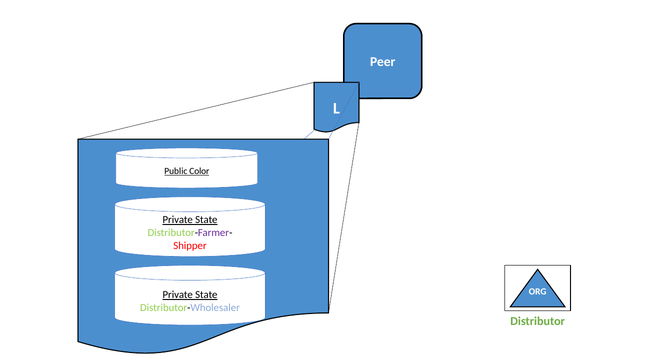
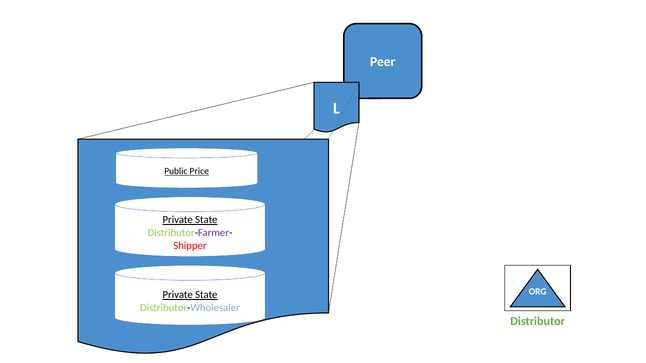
Color: Color -> Price
